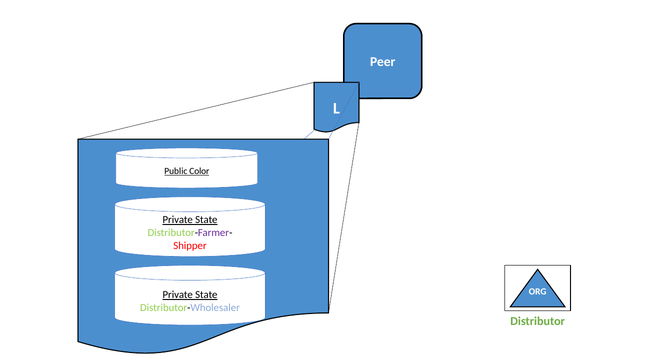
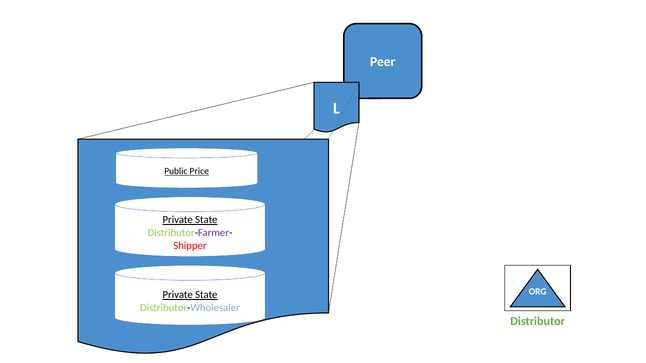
Color: Color -> Price
